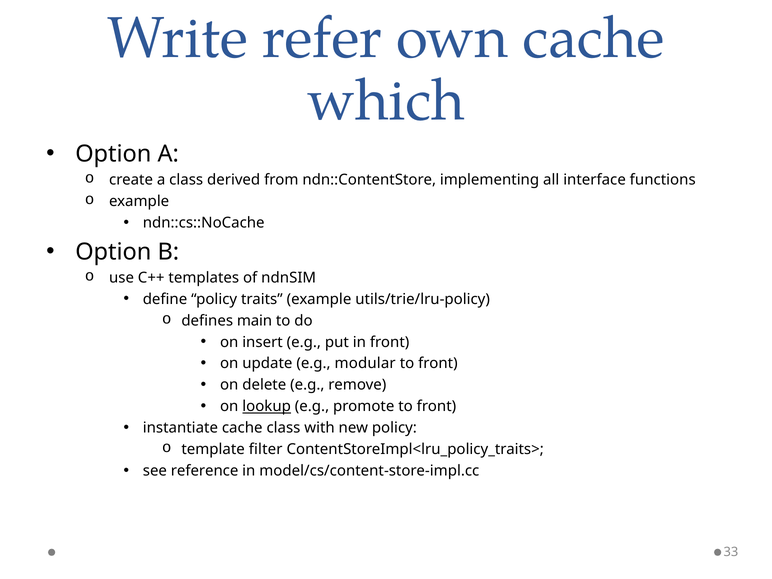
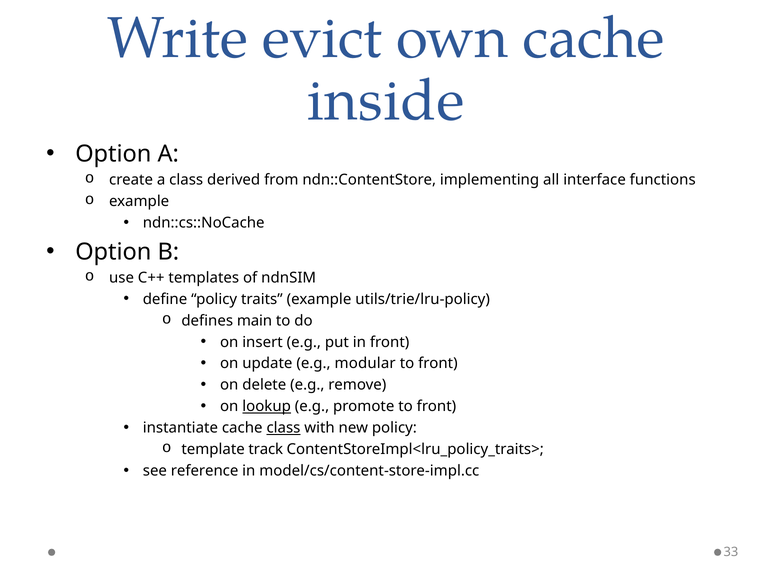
refer: refer -> evict
which: which -> inside
class at (283, 428) underline: none -> present
filter: filter -> track
